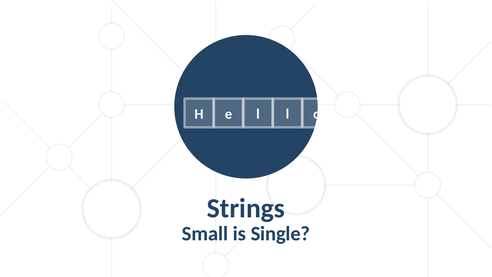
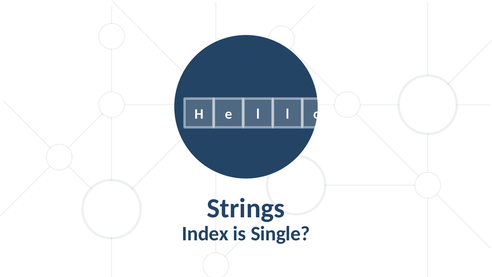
Small: Small -> Index
